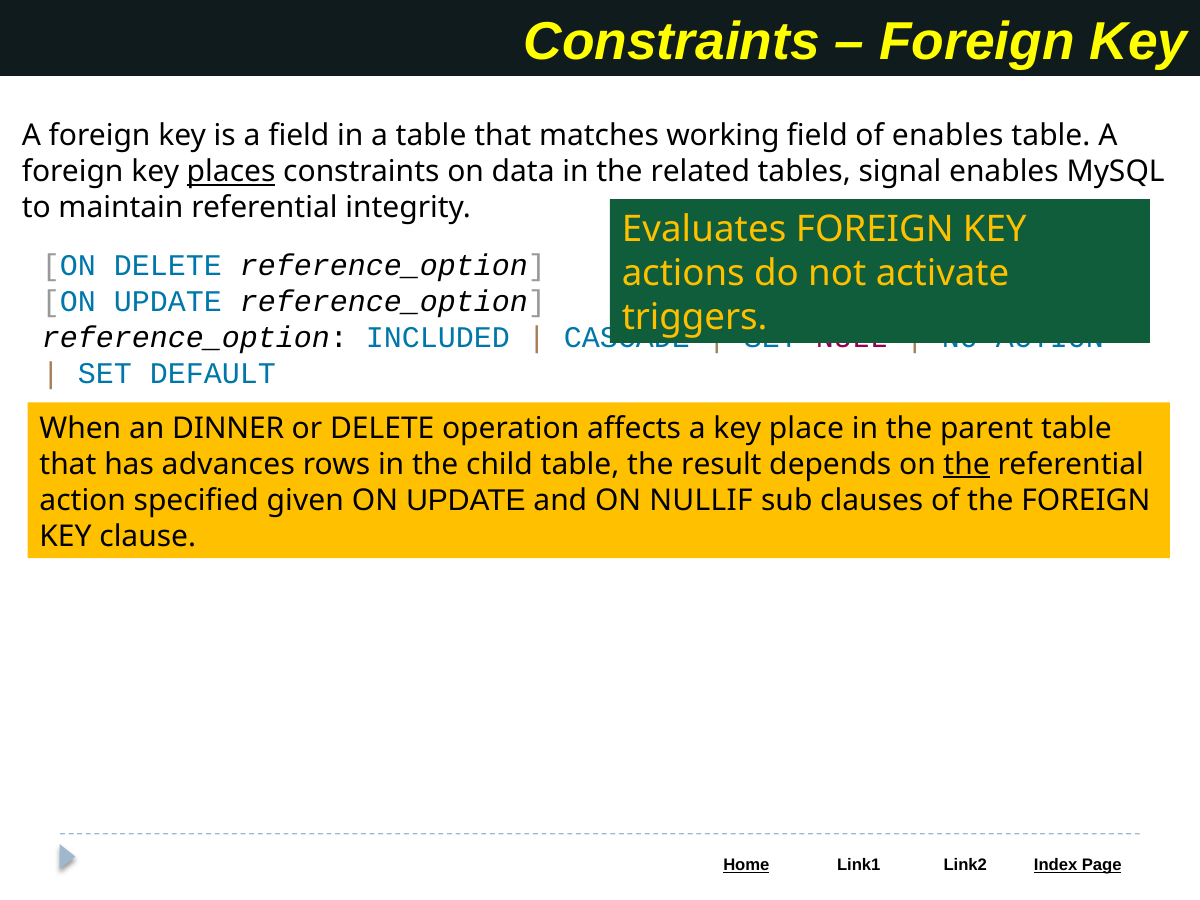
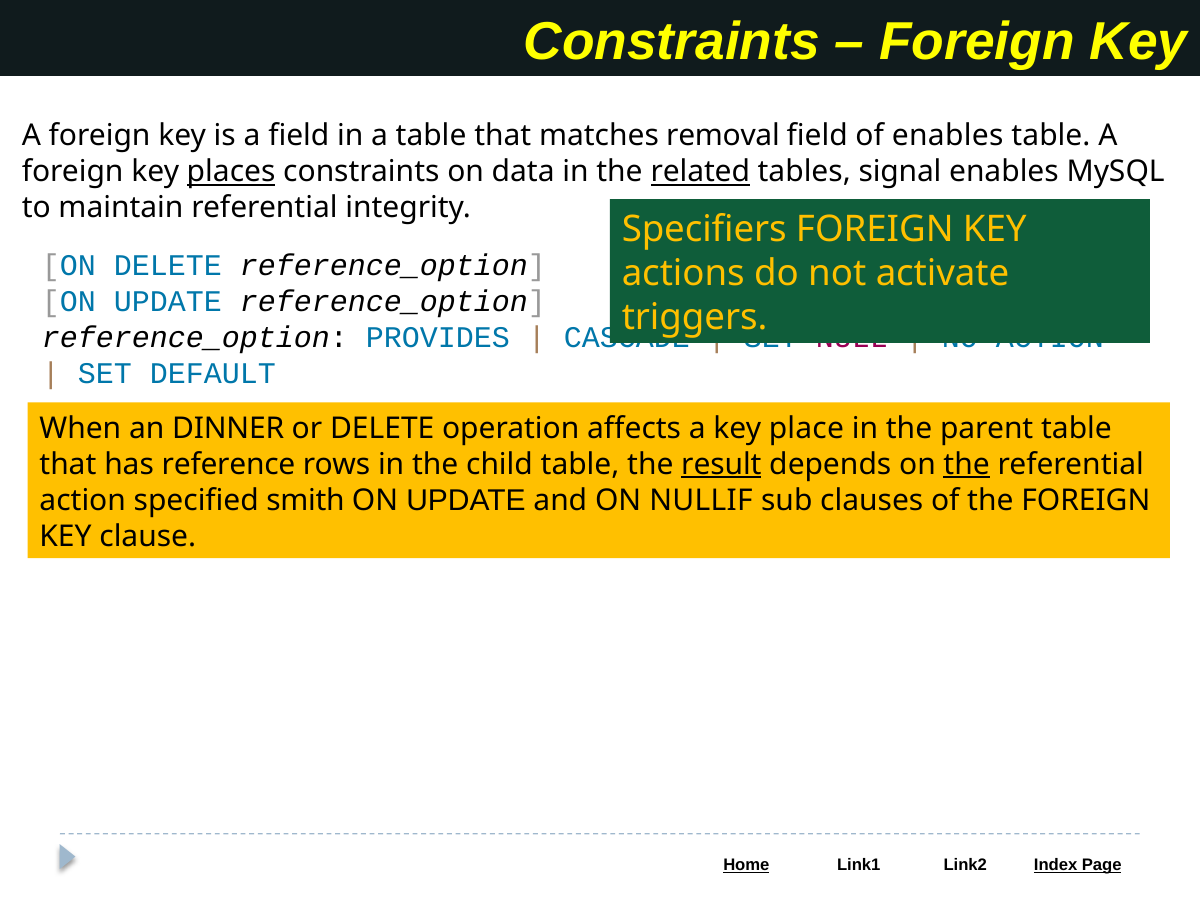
working: working -> removal
related underline: none -> present
Evaluates: Evaluates -> Specifiers
INCLUDED: INCLUDED -> PROVIDES
advances: advances -> reference
result underline: none -> present
given: given -> smith
